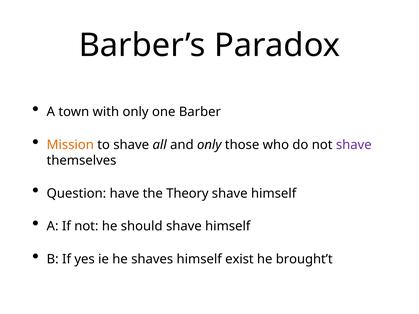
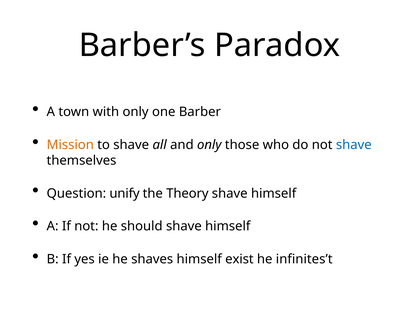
shave at (354, 145) colour: purple -> blue
have: have -> unify
brought’t: brought’t -> infinites’t
